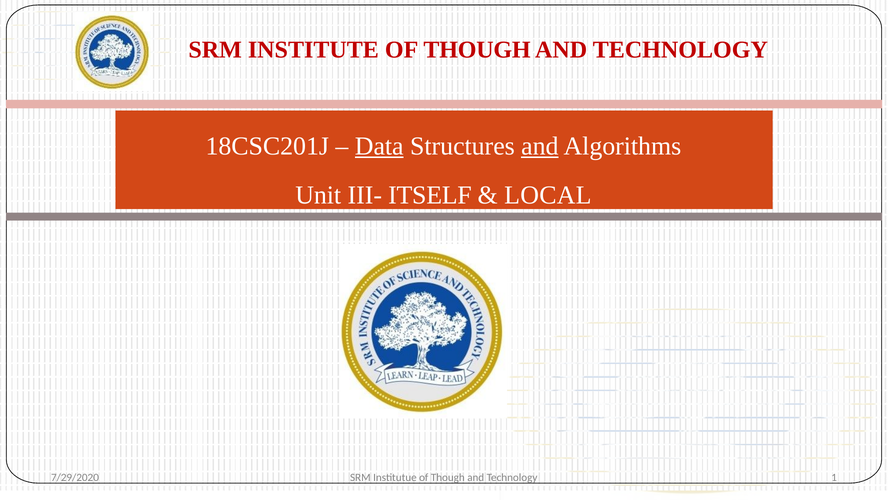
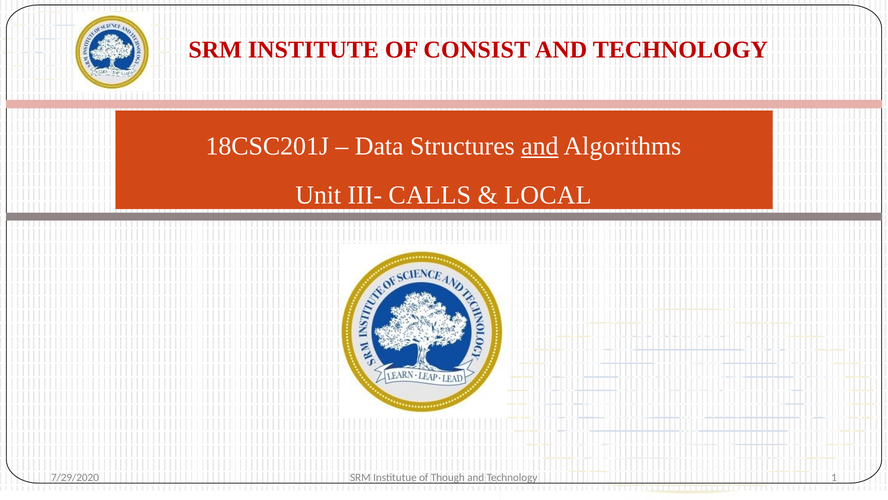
INSTITUTE OF THOUGH: THOUGH -> CONSIST
Data underline: present -> none
ITSELF: ITSELF -> CALLS
